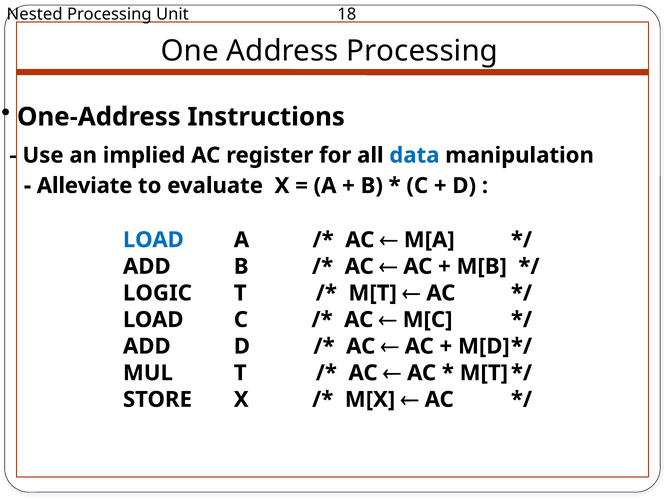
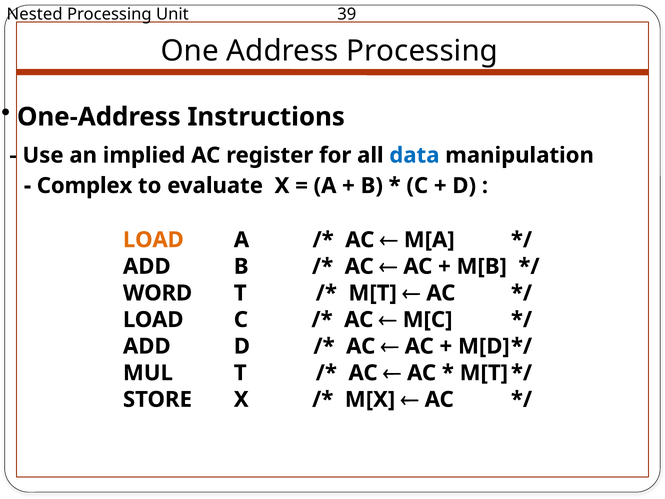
18: 18 -> 39
Alleviate: Alleviate -> Complex
LOAD at (153, 240) colour: blue -> orange
LOGIC: LOGIC -> WORD
